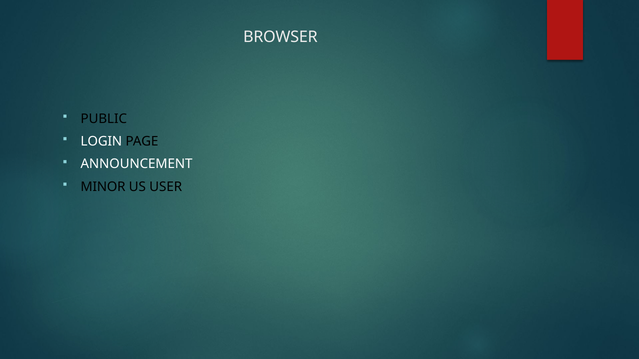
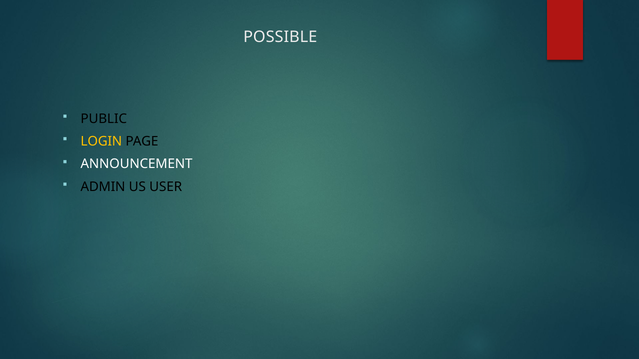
BROWSER: BROWSER -> POSSIBLE
LOGIN colour: white -> yellow
MINOR: MINOR -> ADMIN
